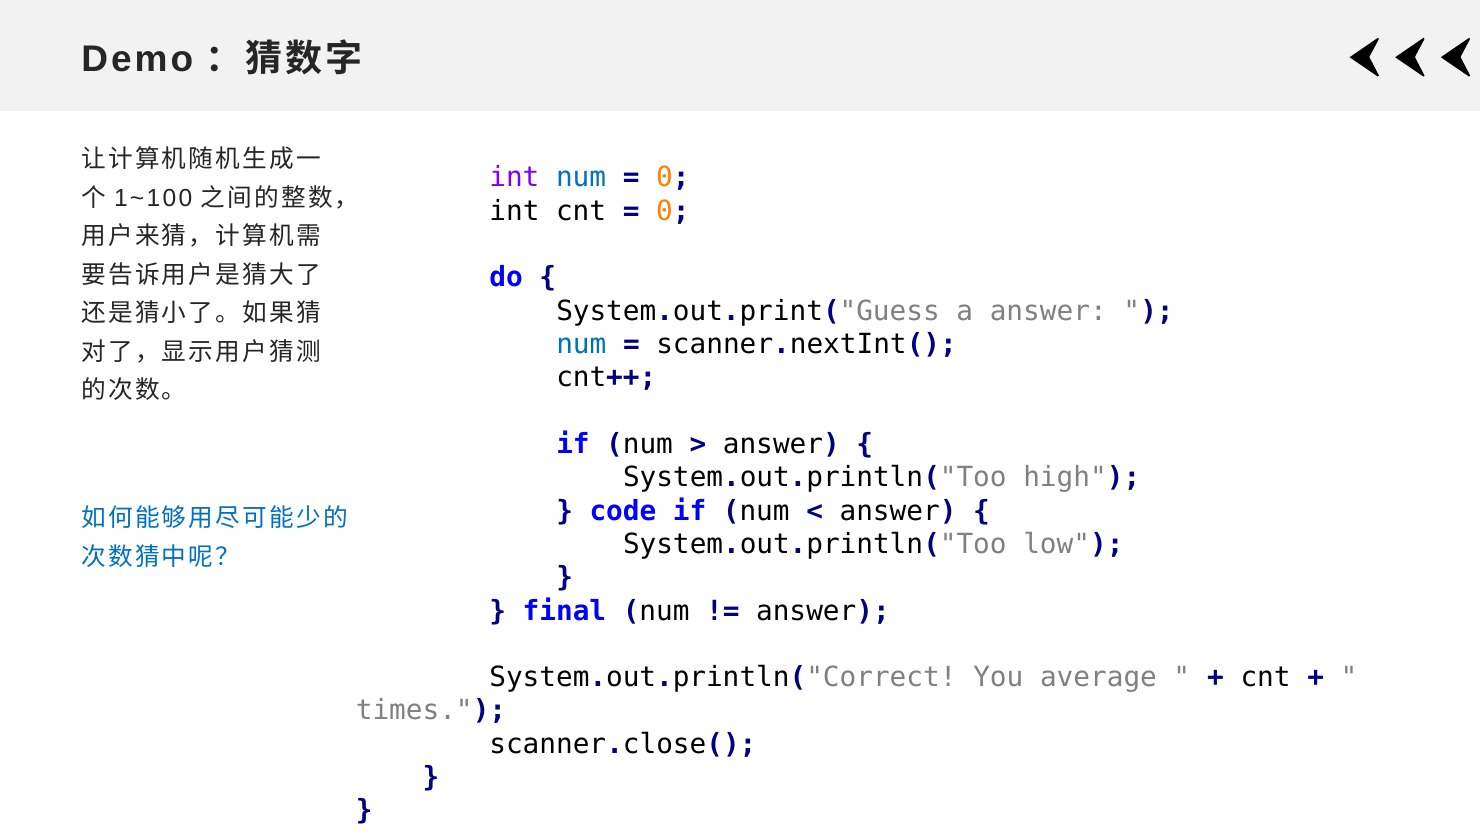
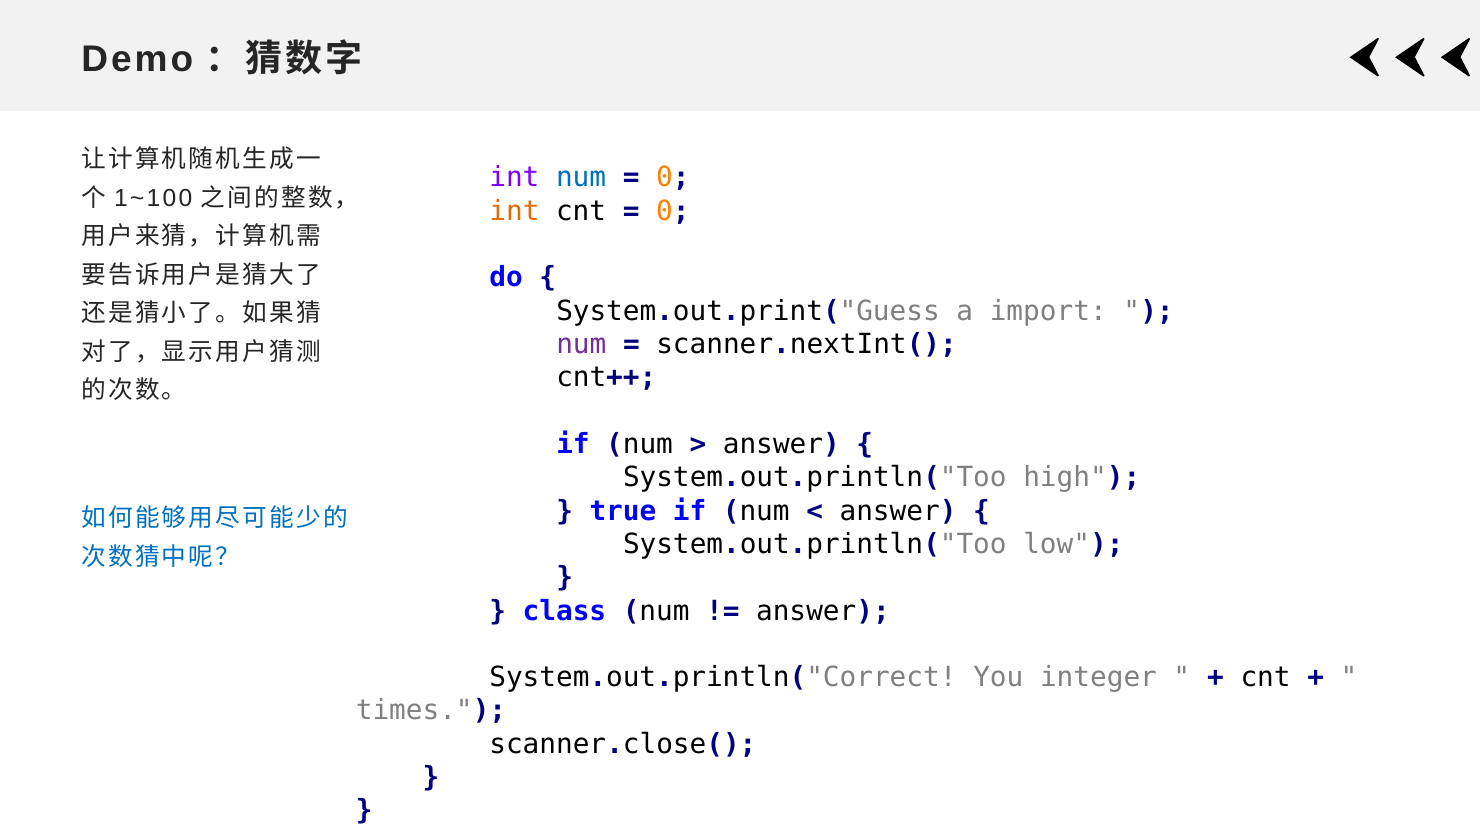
int at (514, 211) colour: black -> orange
a answer: answer -> import
num at (581, 344) colour: blue -> purple
code: code -> true
final: final -> class
average: average -> integer
